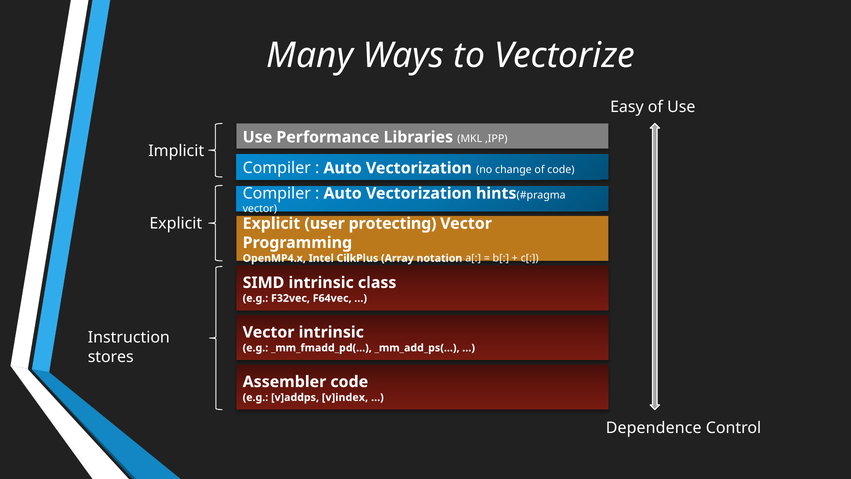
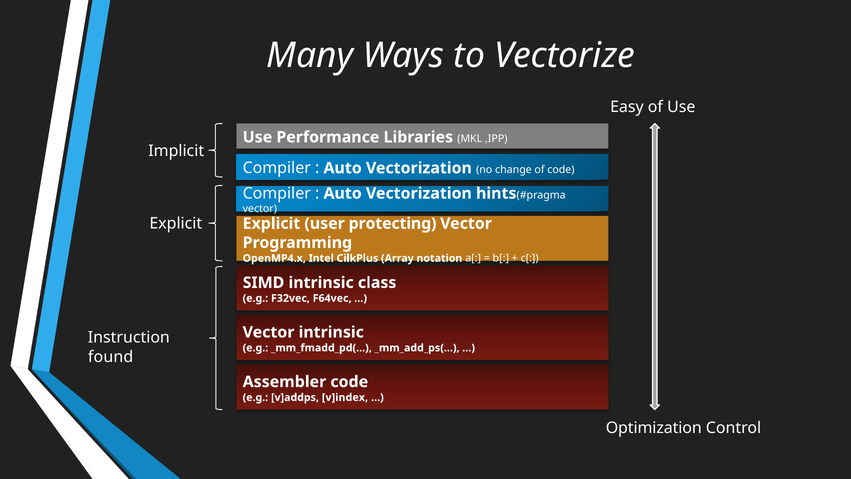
stores: stores -> found
Dependence: Dependence -> Optimization
